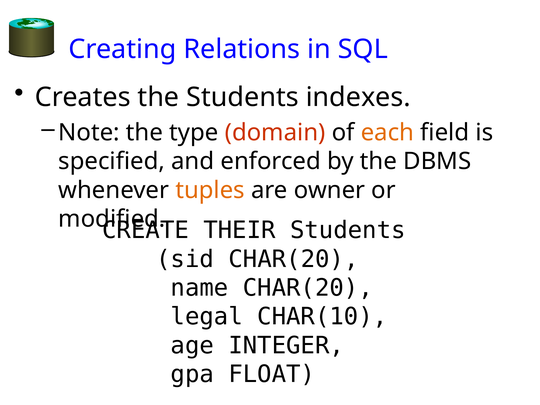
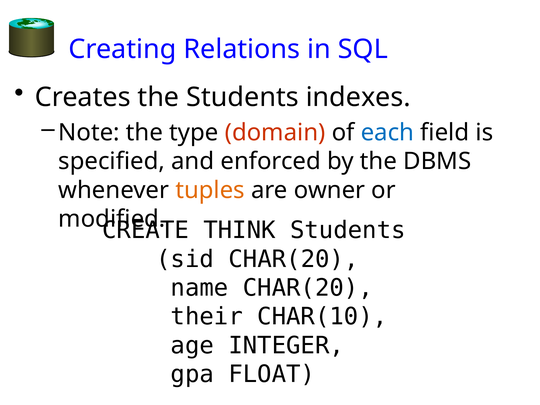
each colour: orange -> blue
THEIR: THEIR -> THINK
legal: legal -> their
